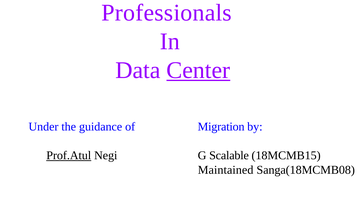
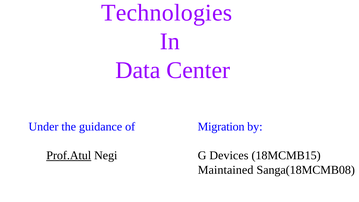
Professionals: Professionals -> Technologies
Center underline: present -> none
Scalable: Scalable -> Devices
